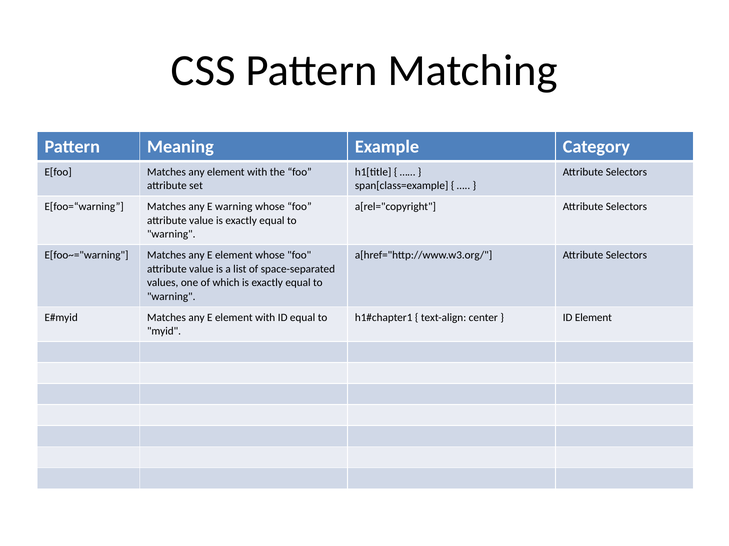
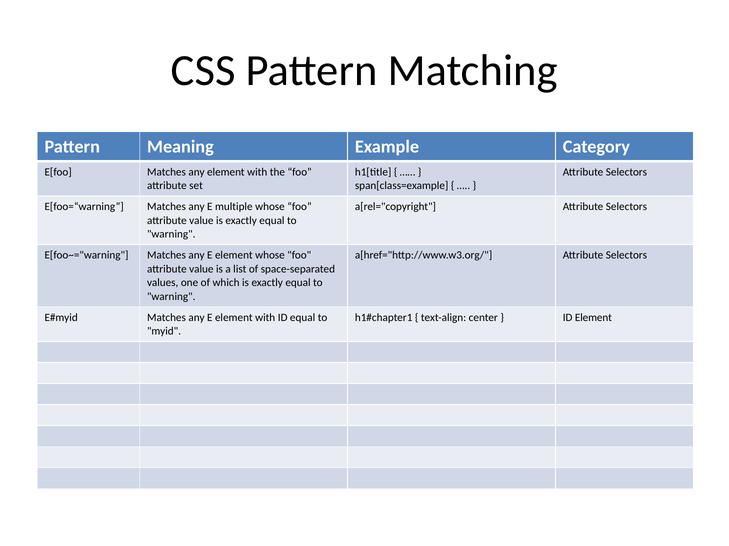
E warning: warning -> multiple
